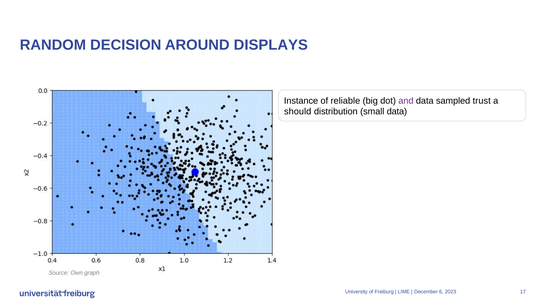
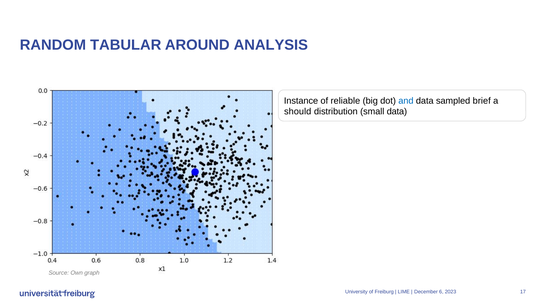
DECISION: DECISION -> TABULAR
DISPLAYS: DISPLAYS -> ANALYSIS
and colour: purple -> blue
trust: trust -> brief
